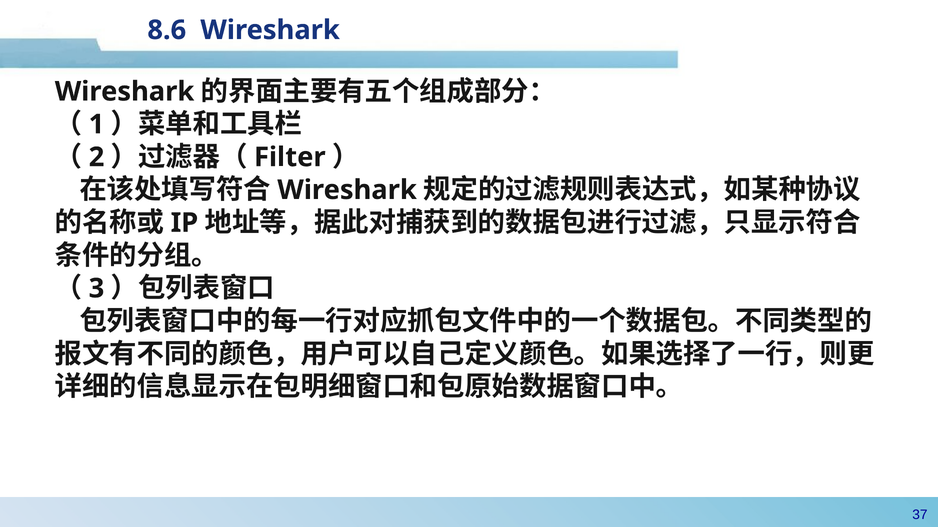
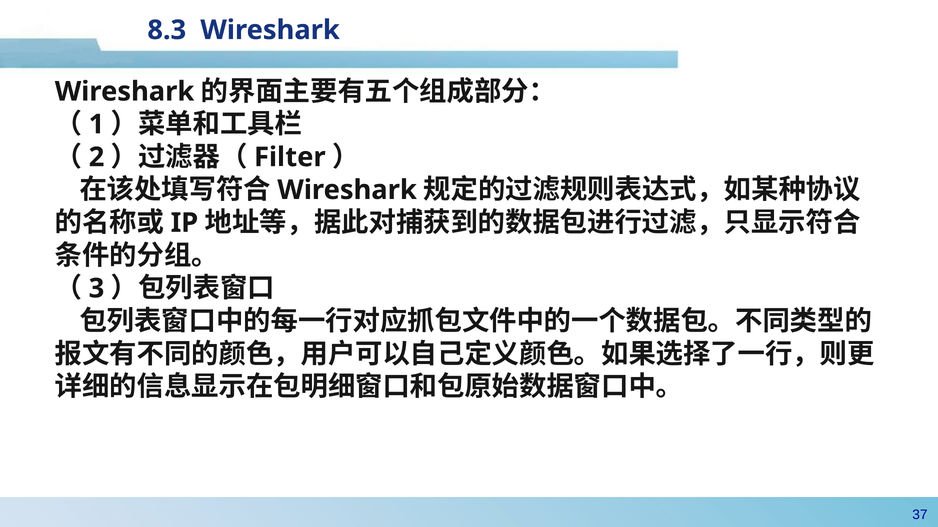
8.6: 8.6 -> 8.3
